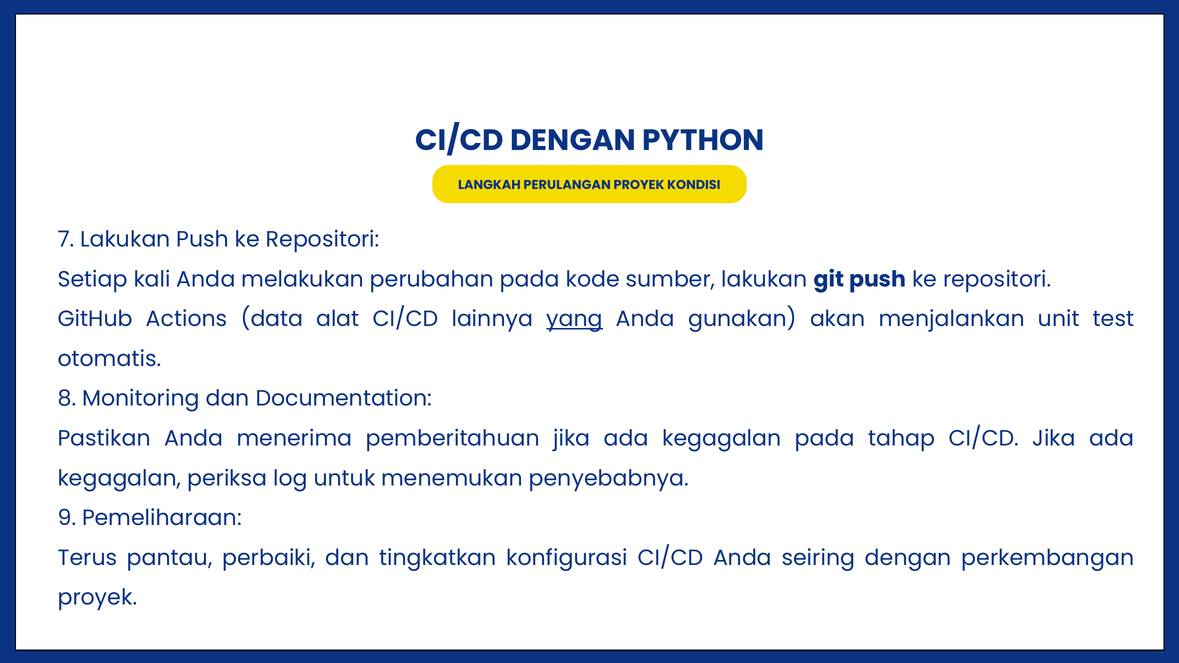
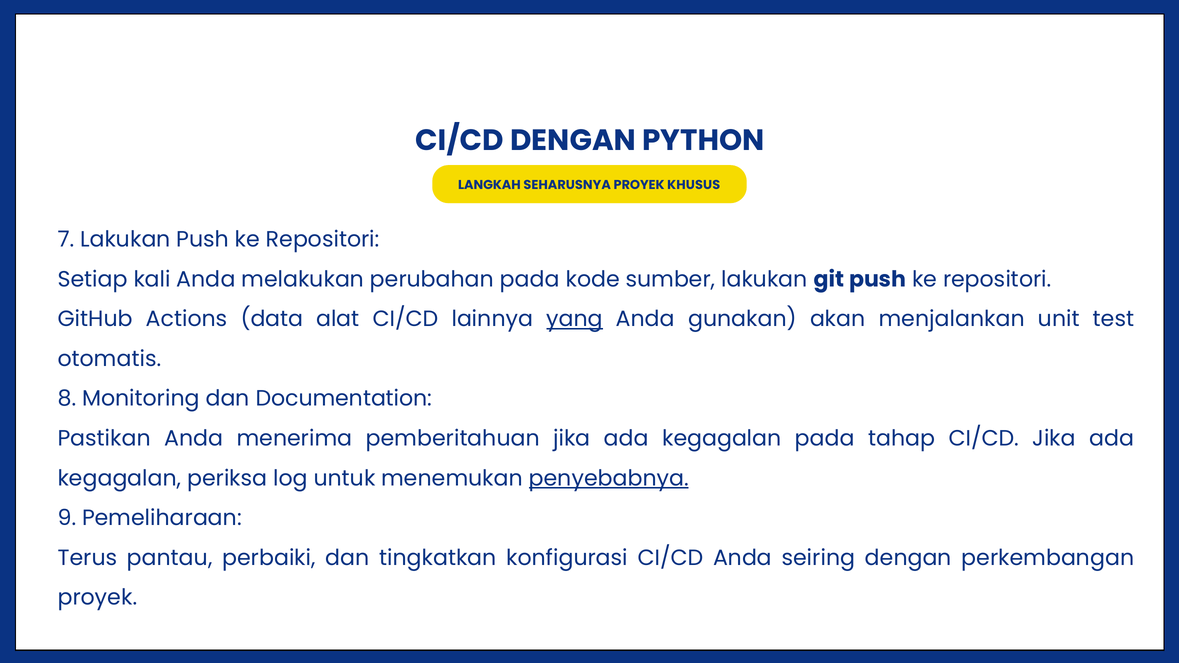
PERULANGAN: PERULANGAN -> SEHARUSNYA
KONDISI: KONDISI -> KHUSUS
penyebabnya underline: none -> present
